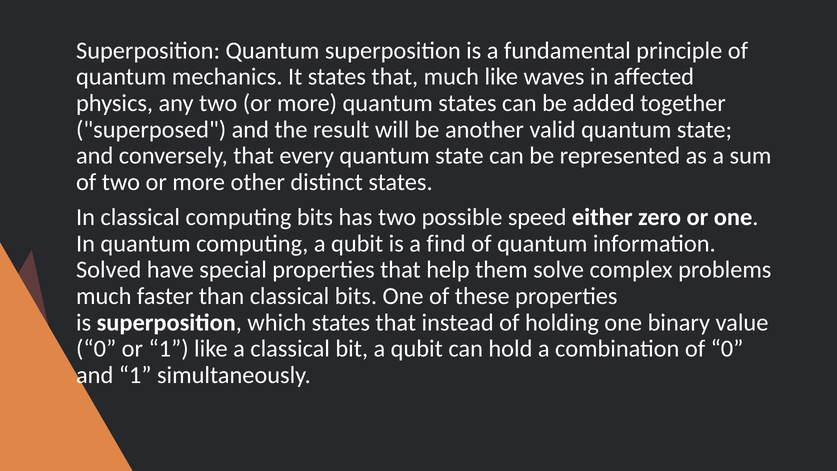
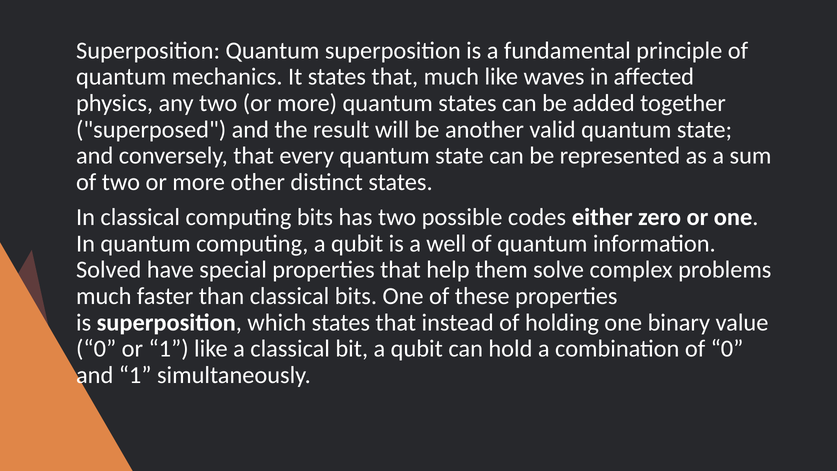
speed: speed -> codes
find: find -> well
